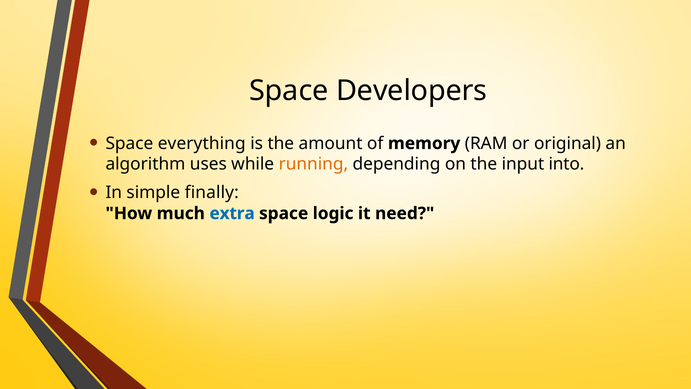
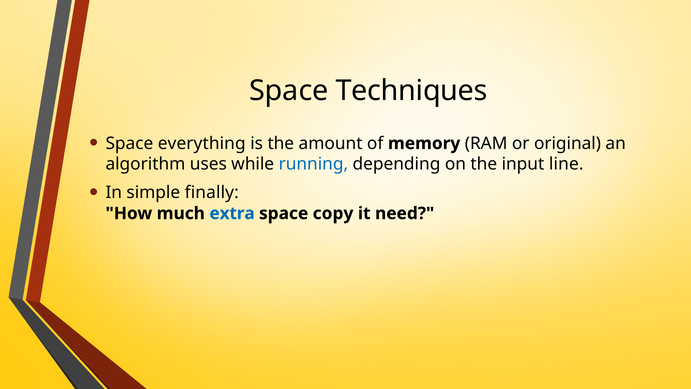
Developers: Developers -> Techniques
running colour: orange -> blue
into: into -> line
logic: logic -> copy
